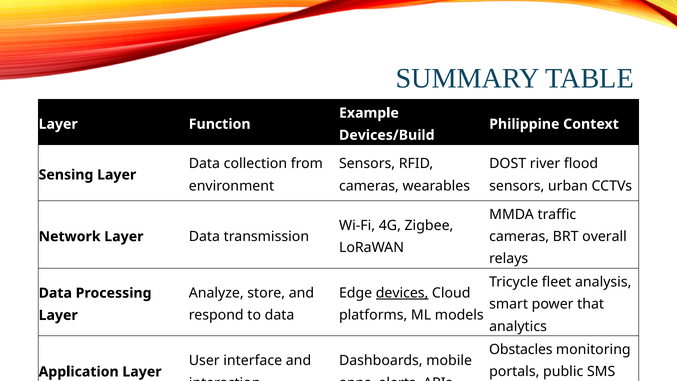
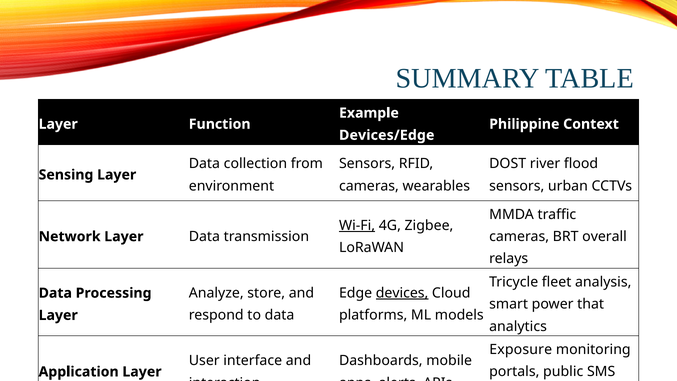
Devices/Build: Devices/Build -> Devices/Edge
Wi-Fi underline: none -> present
Obstacles: Obstacles -> Exposure
